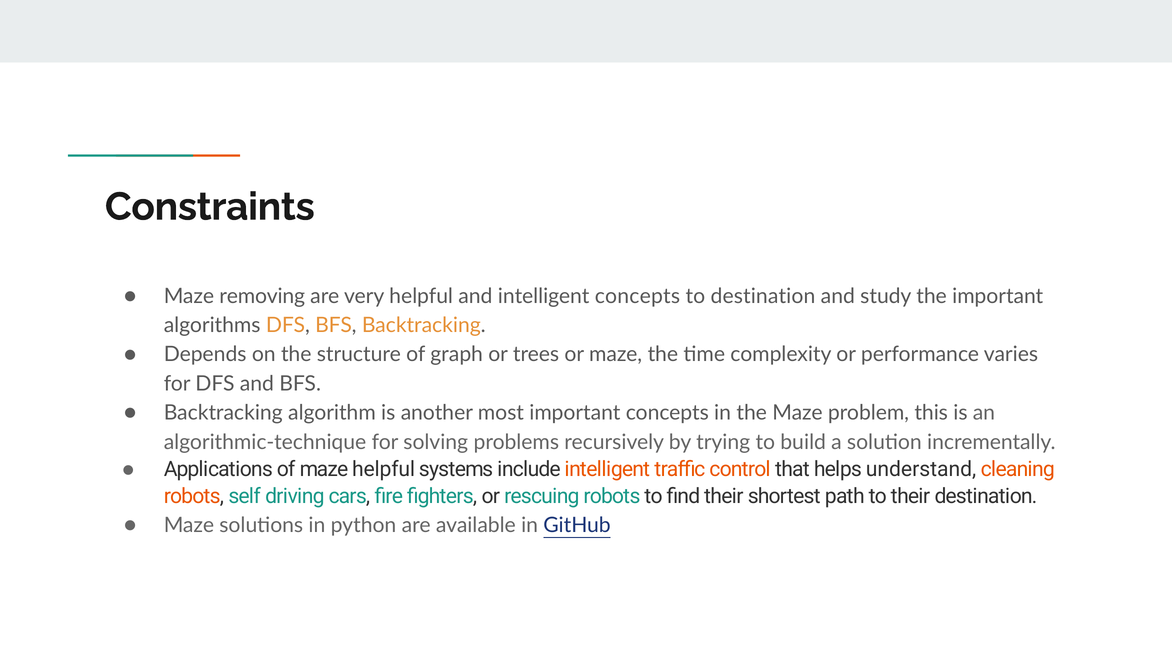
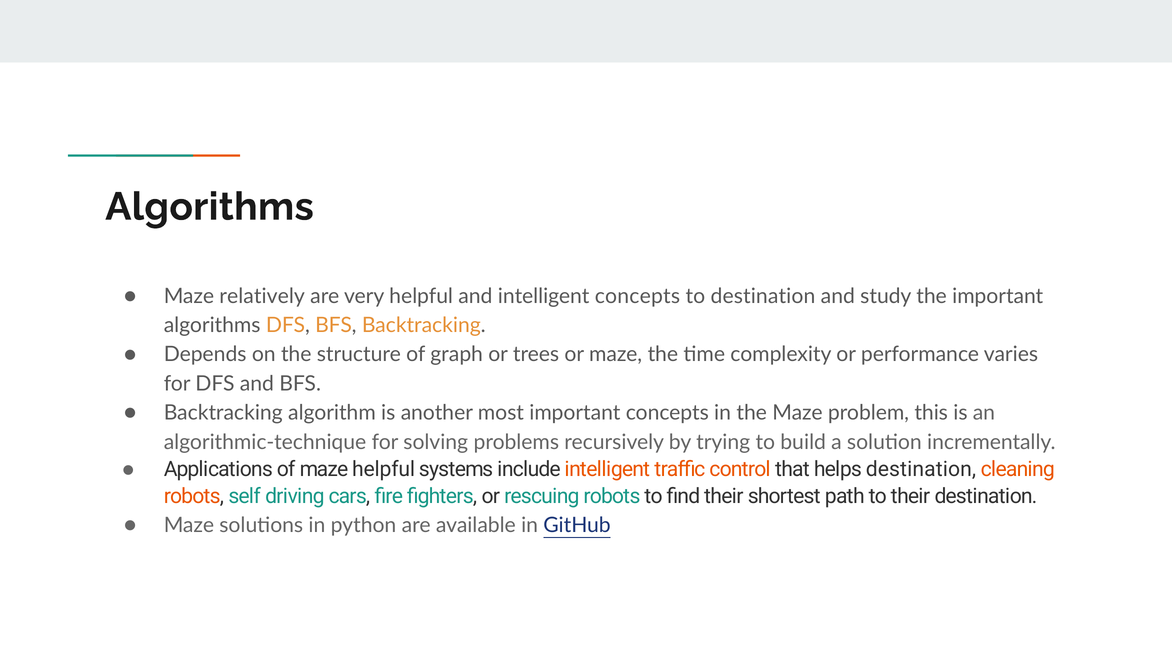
Constraints at (210, 207): Constraints -> Algorithms
removing: removing -> relatively
helps understand: understand -> destination
